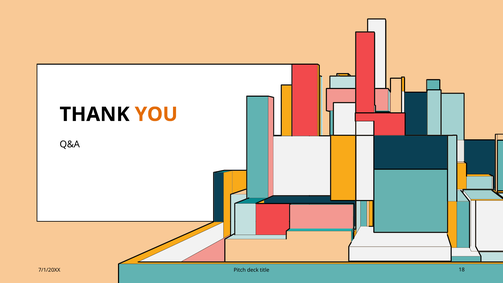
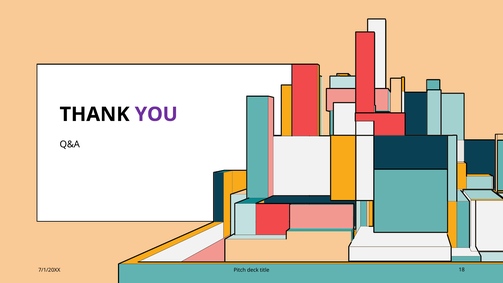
YOU colour: orange -> purple
